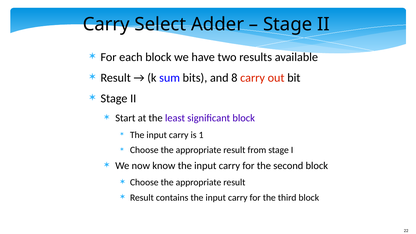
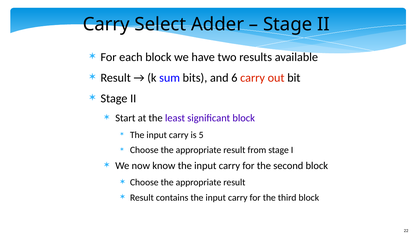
8: 8 -> 6
1: 1 -> 5
